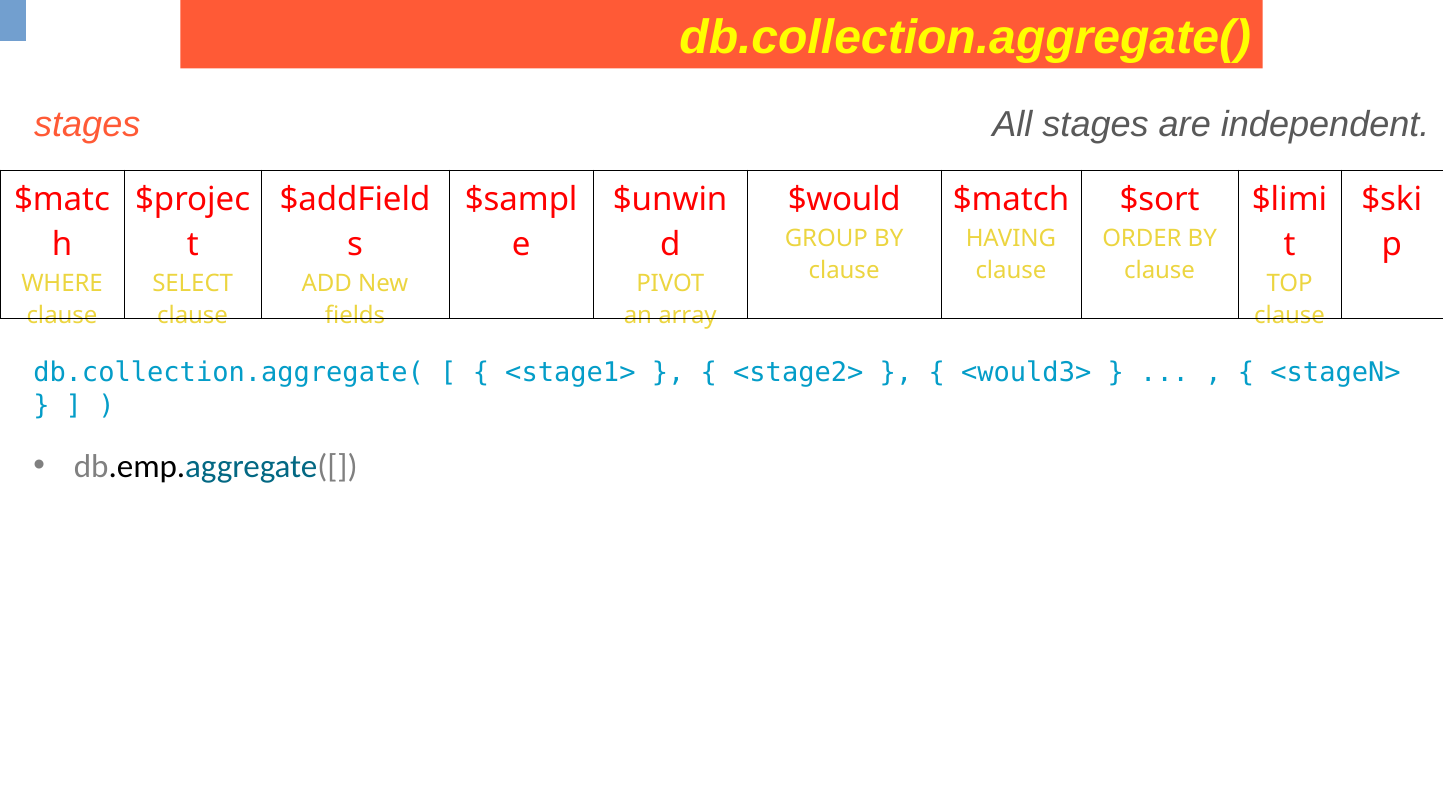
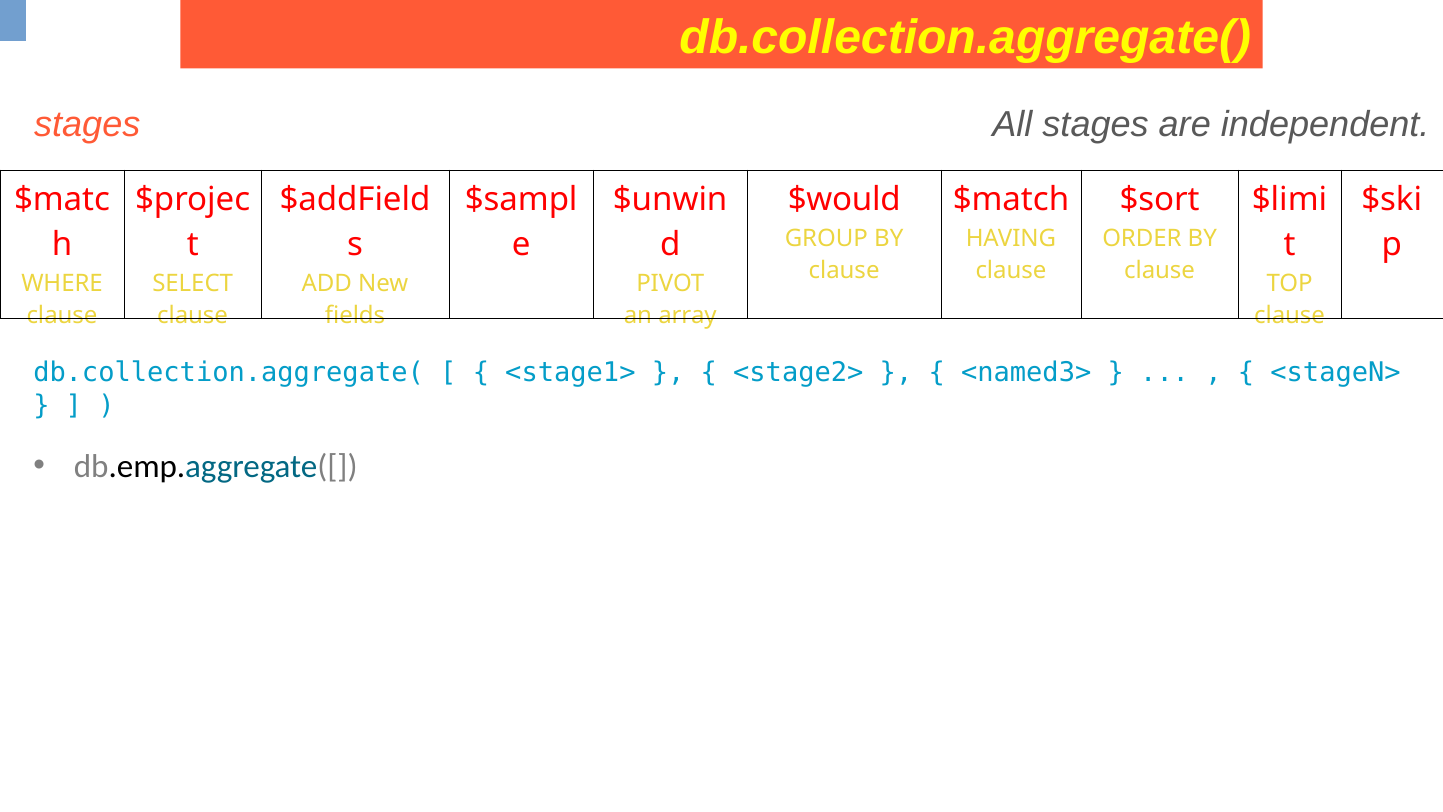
<would3>: <would3> -> <named3>
